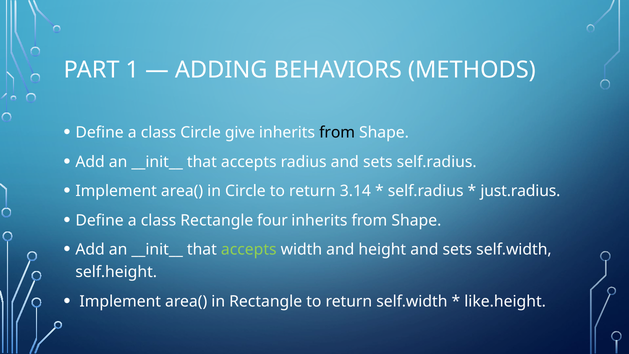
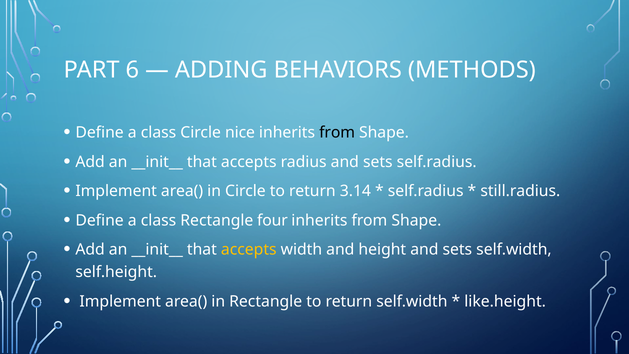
1: 1 -> 6
give: give -> nice
just.radius: just.radius -> still.radius
accepts at (249, 250) colour: light green -> yellow
